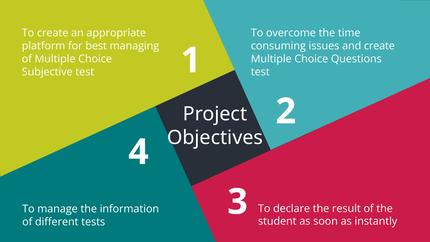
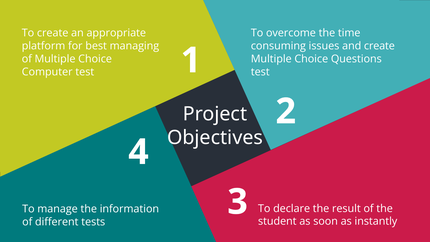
Subjective: Subjective -> Computer
